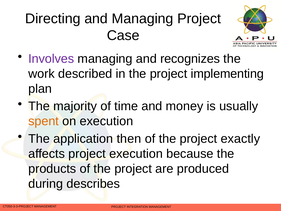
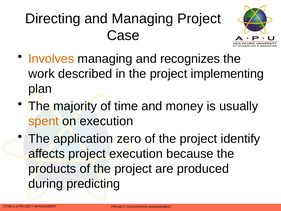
Involves colour: purple -> orange
then: then -> zero
exactly: exactly -> identify
describes: describes -> predicting
